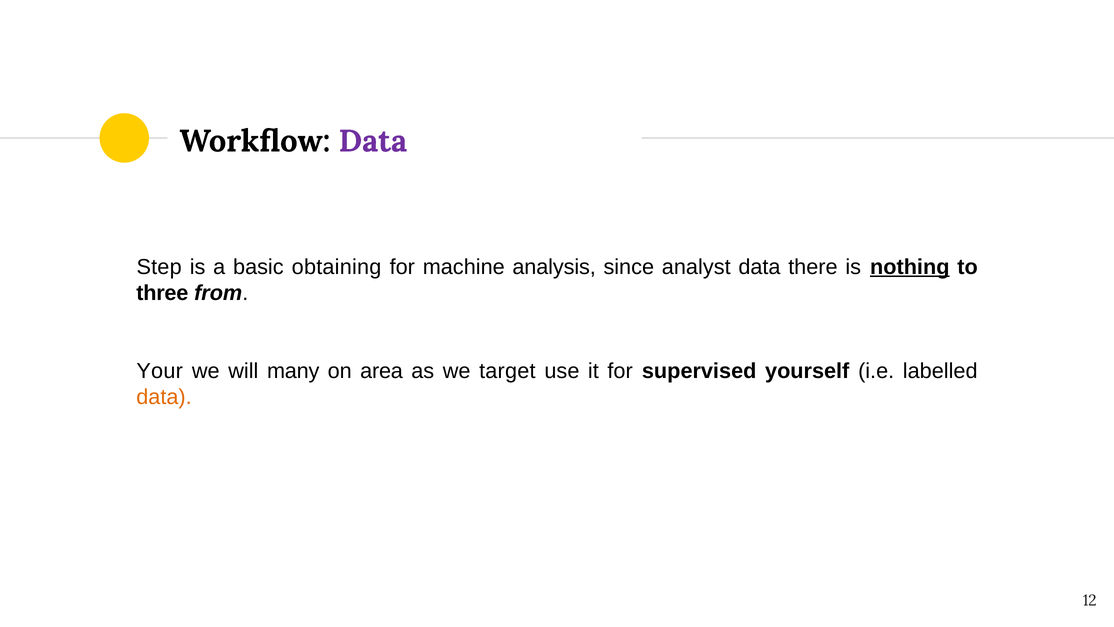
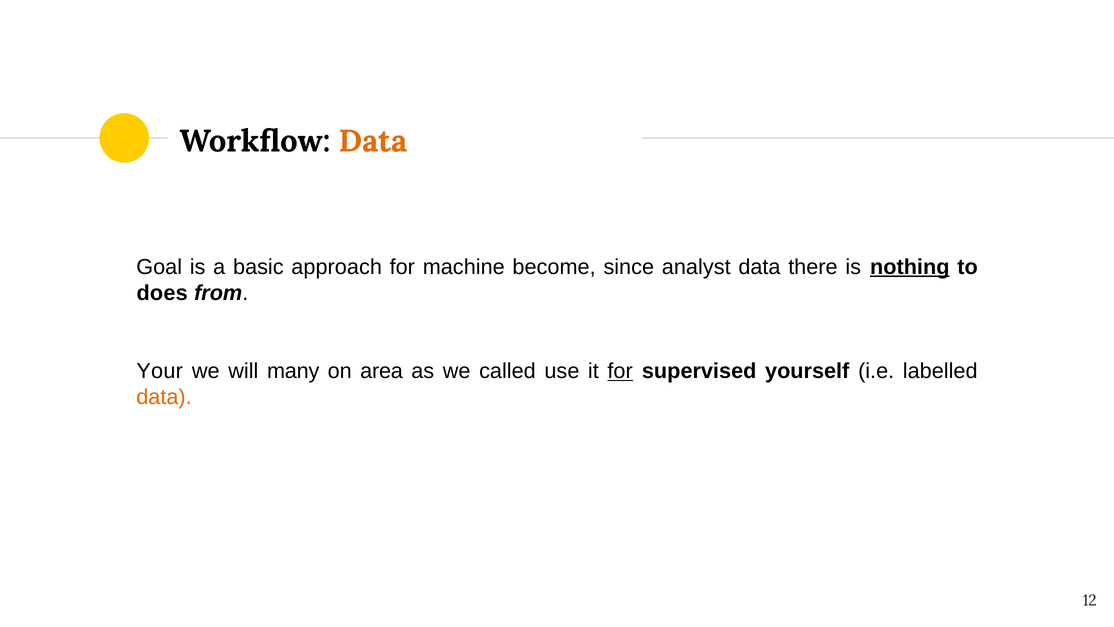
Data at (373, 141) colour: purple -> orange
Step: Step -> Goal
obtaining: obtaining -> approach
analysis: analysis -> become
three: three -> does
target: target -> called
for at (620, 371) underline: none -> present
